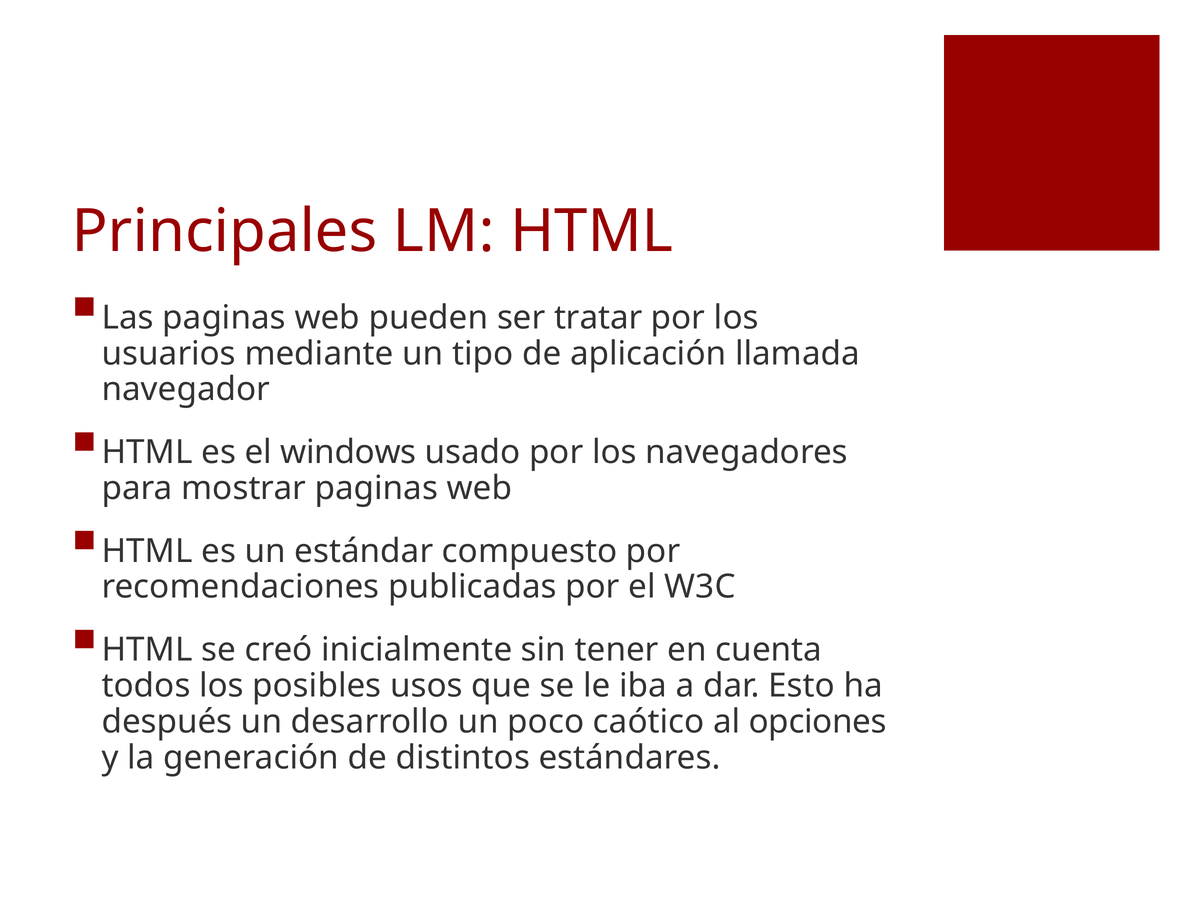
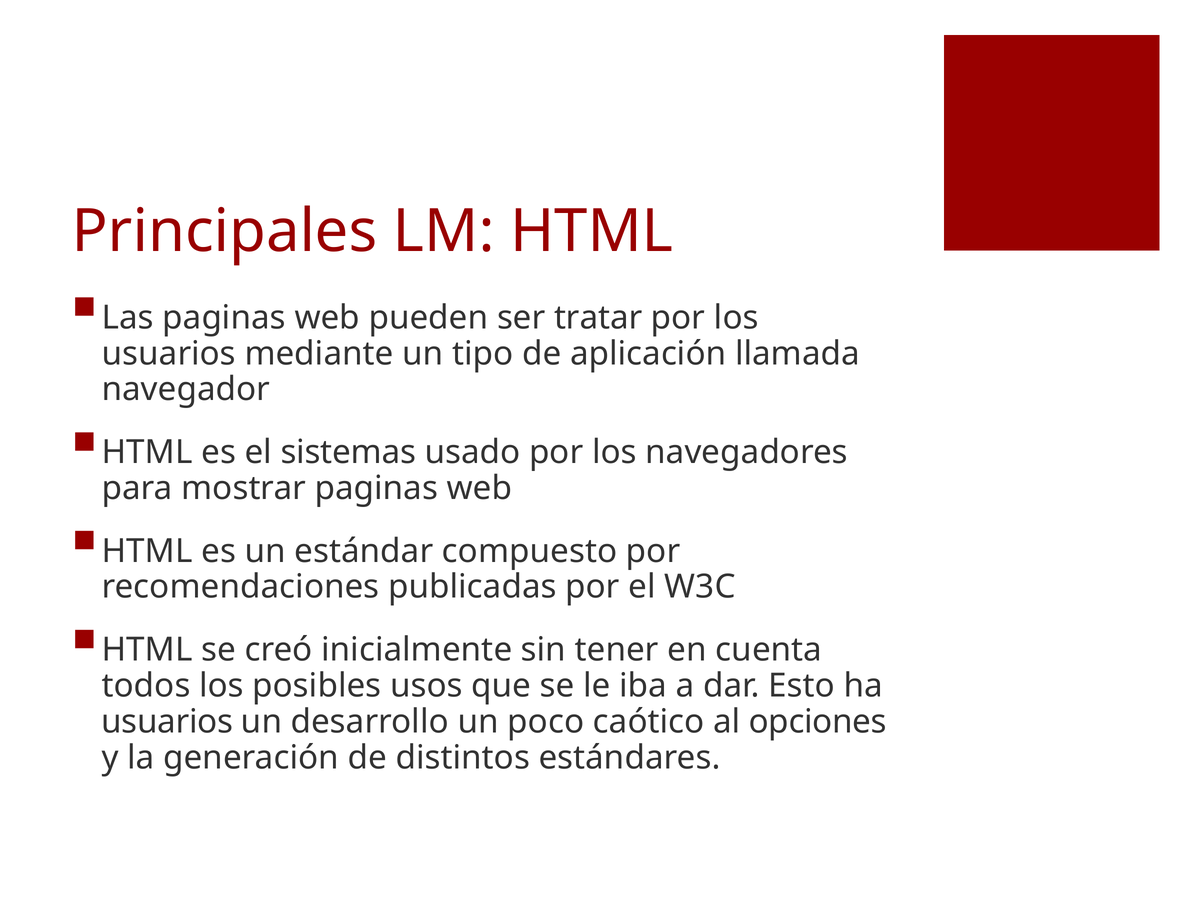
windows: windows -> sistemas
después at (167, 721): después -> usuarios
